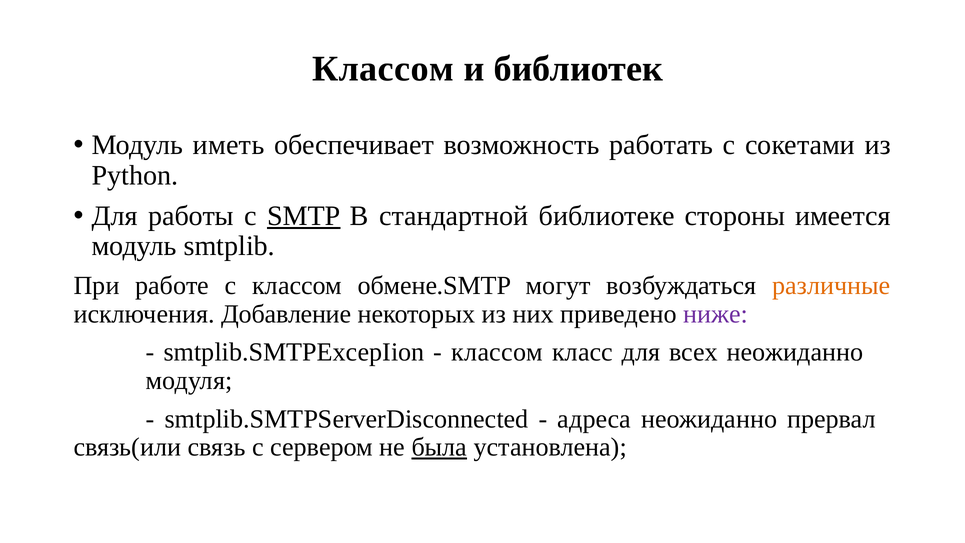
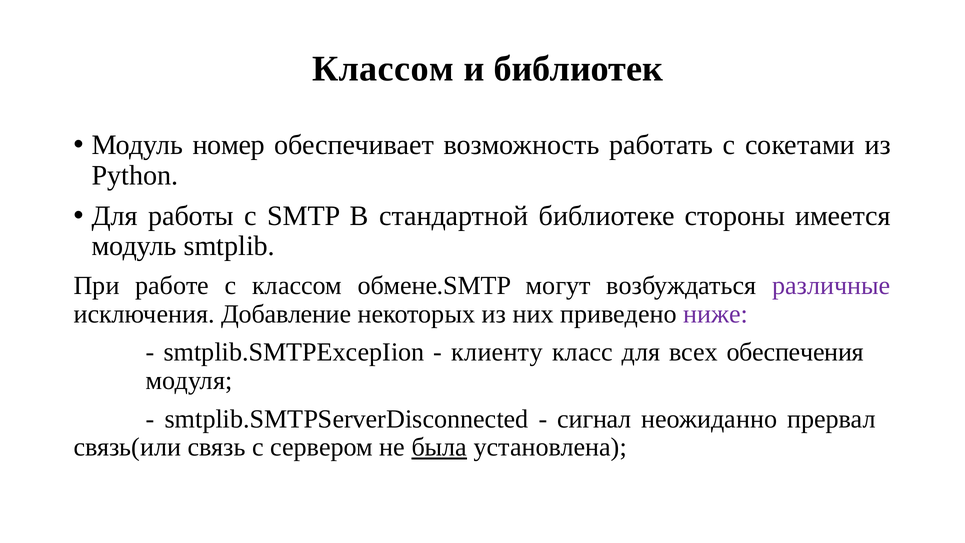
иметь: иметь -> номер
SMTP underline: present -> none
различные colour: orange -> purple
классом at (497, 352): классом -> клиенту
всех неожиданно: неожиданно -> обеспечения
адреса: адреса -> сигнал
